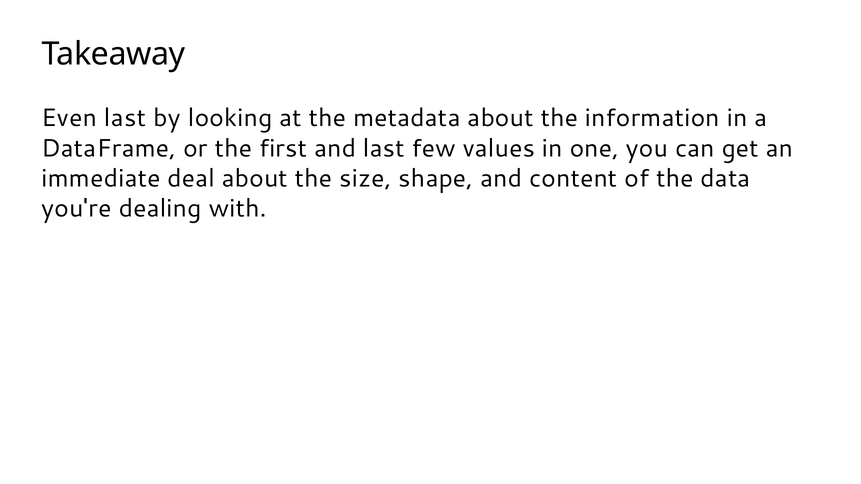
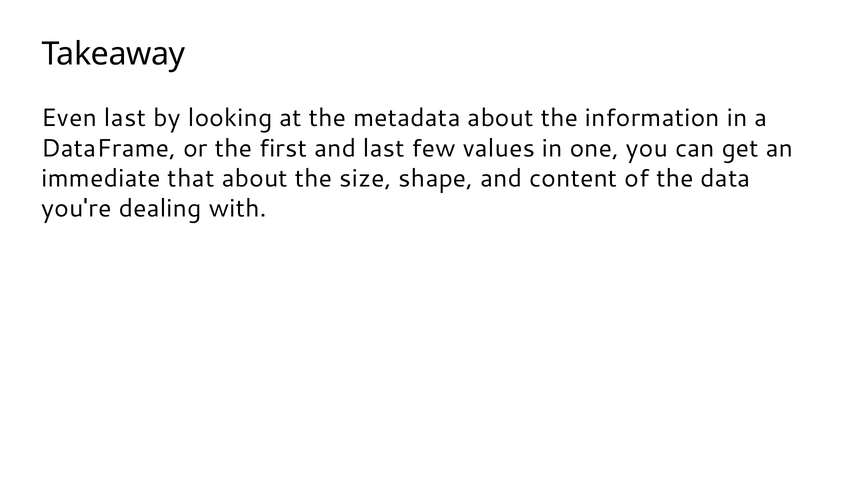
deal: deal -> that
